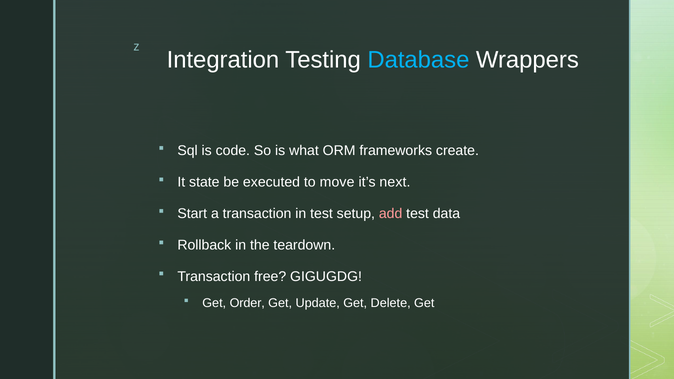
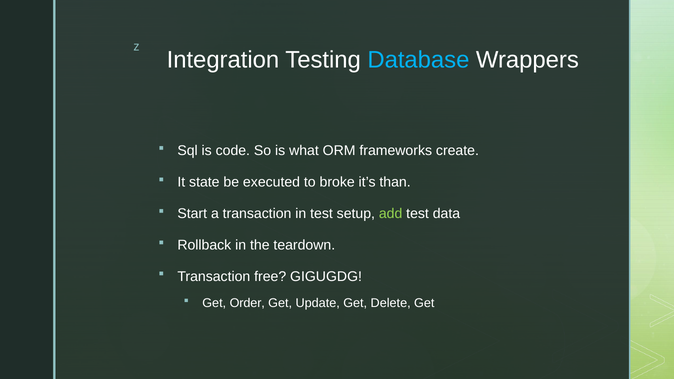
move: move -> broke
next: next -> than
add colour: pink -> light green
